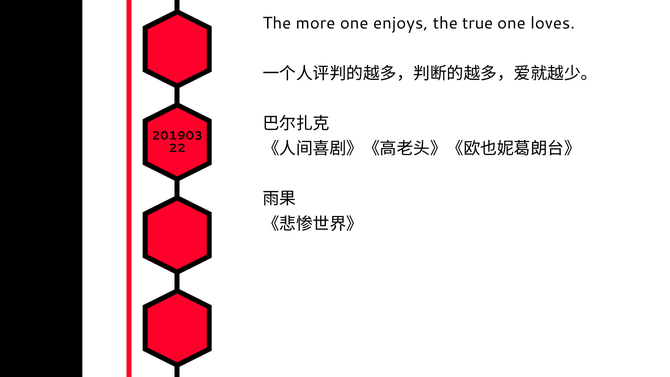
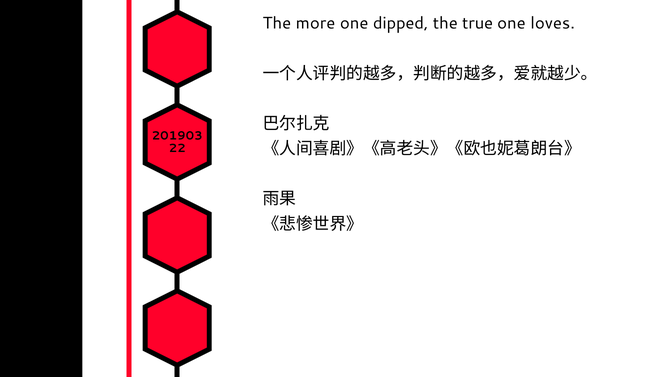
enjoys: enjoys -> dipped
